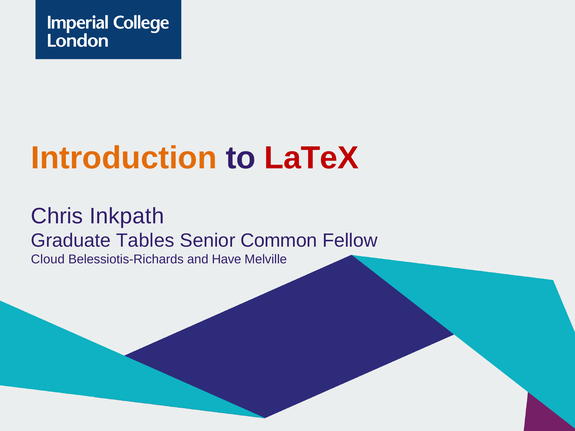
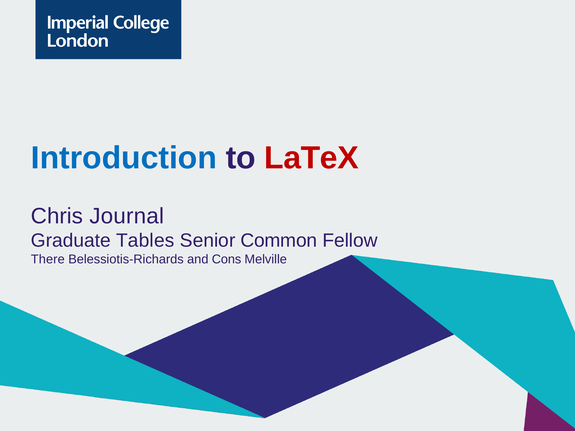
Introduction colour: orange -> blue
Inkpath: Inkpath -> Journal
Cloud: Cloud -> There
Have: Have -> Cons
